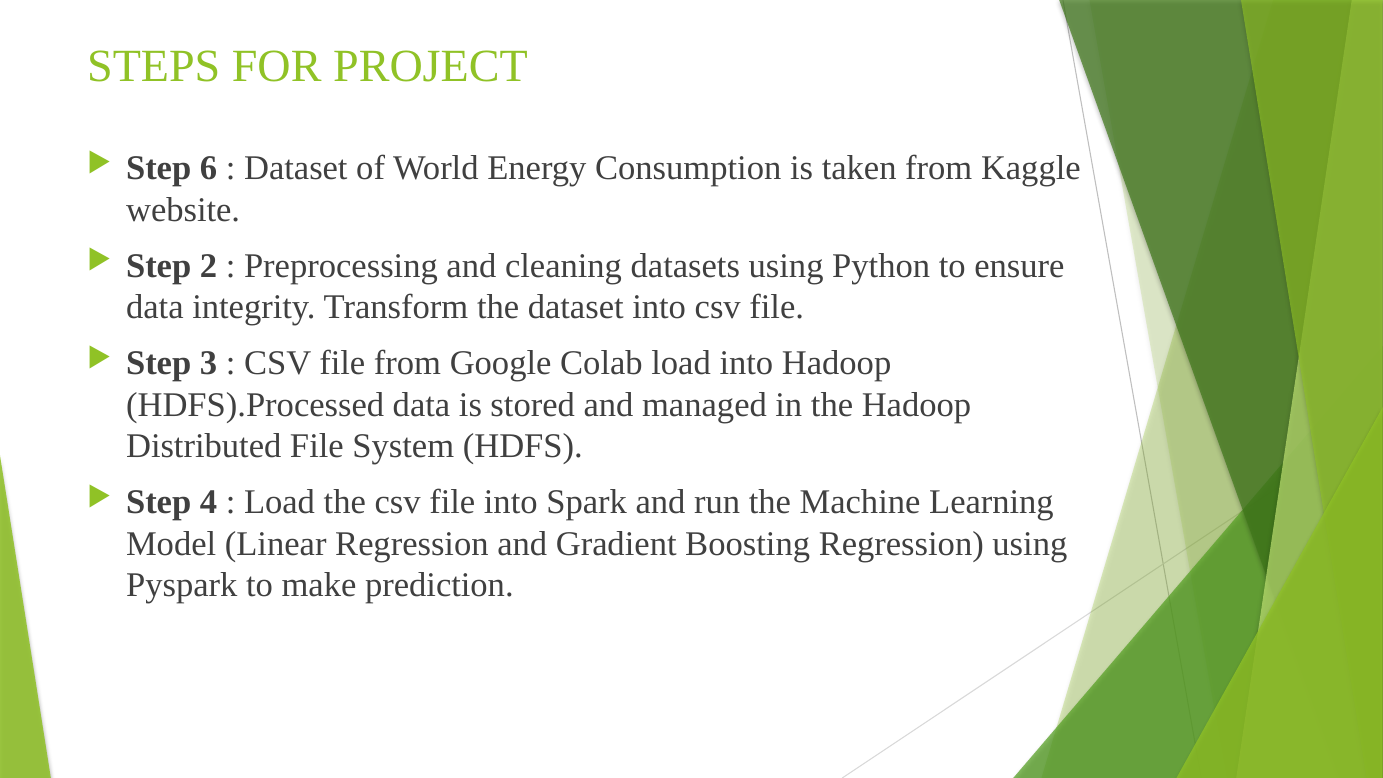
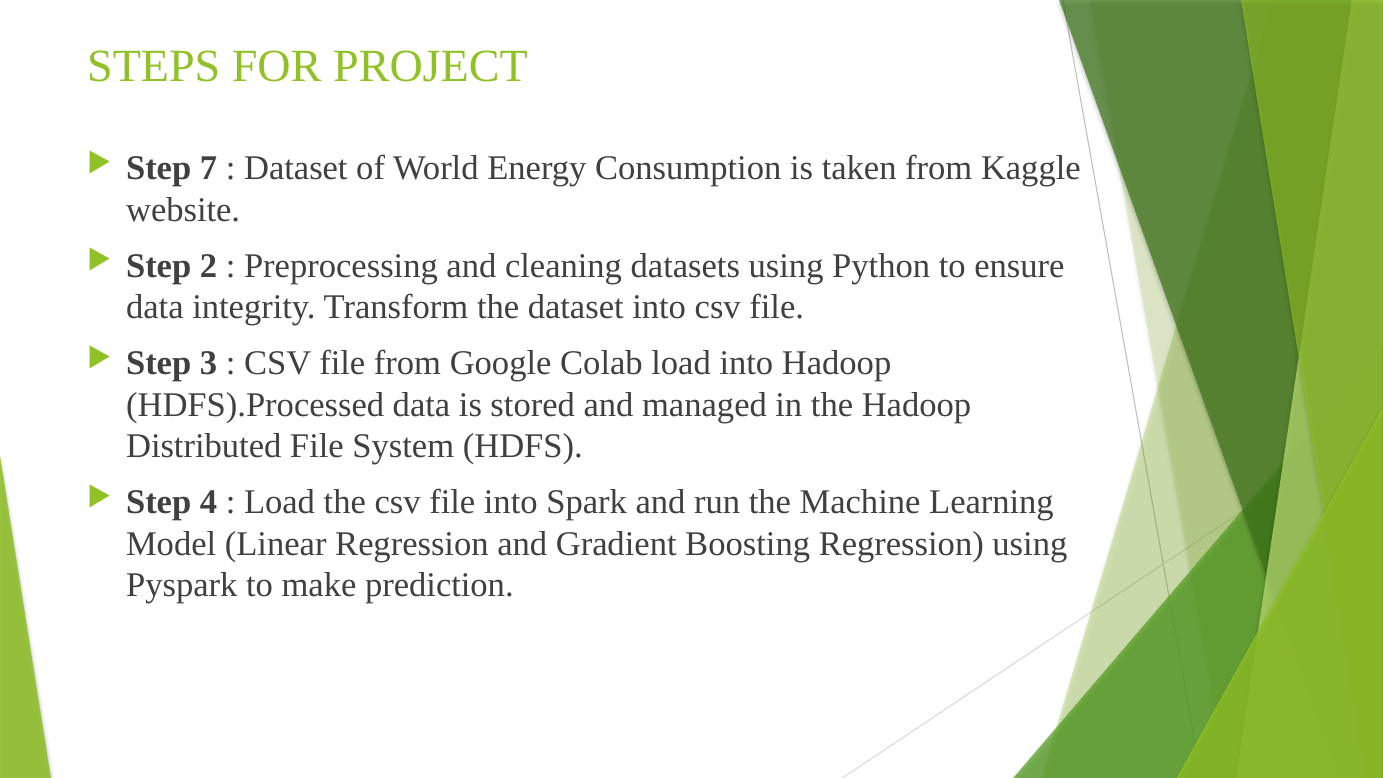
6: 6 -> 7
